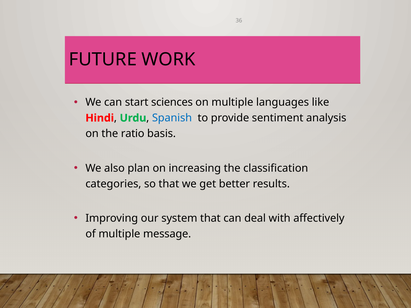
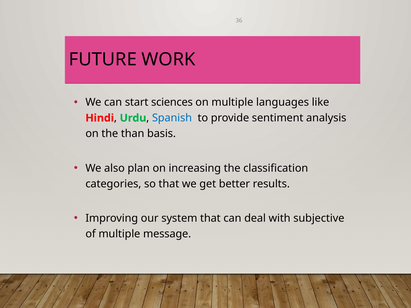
ratio: ratio -> than
affectively: affectively -> subjective
